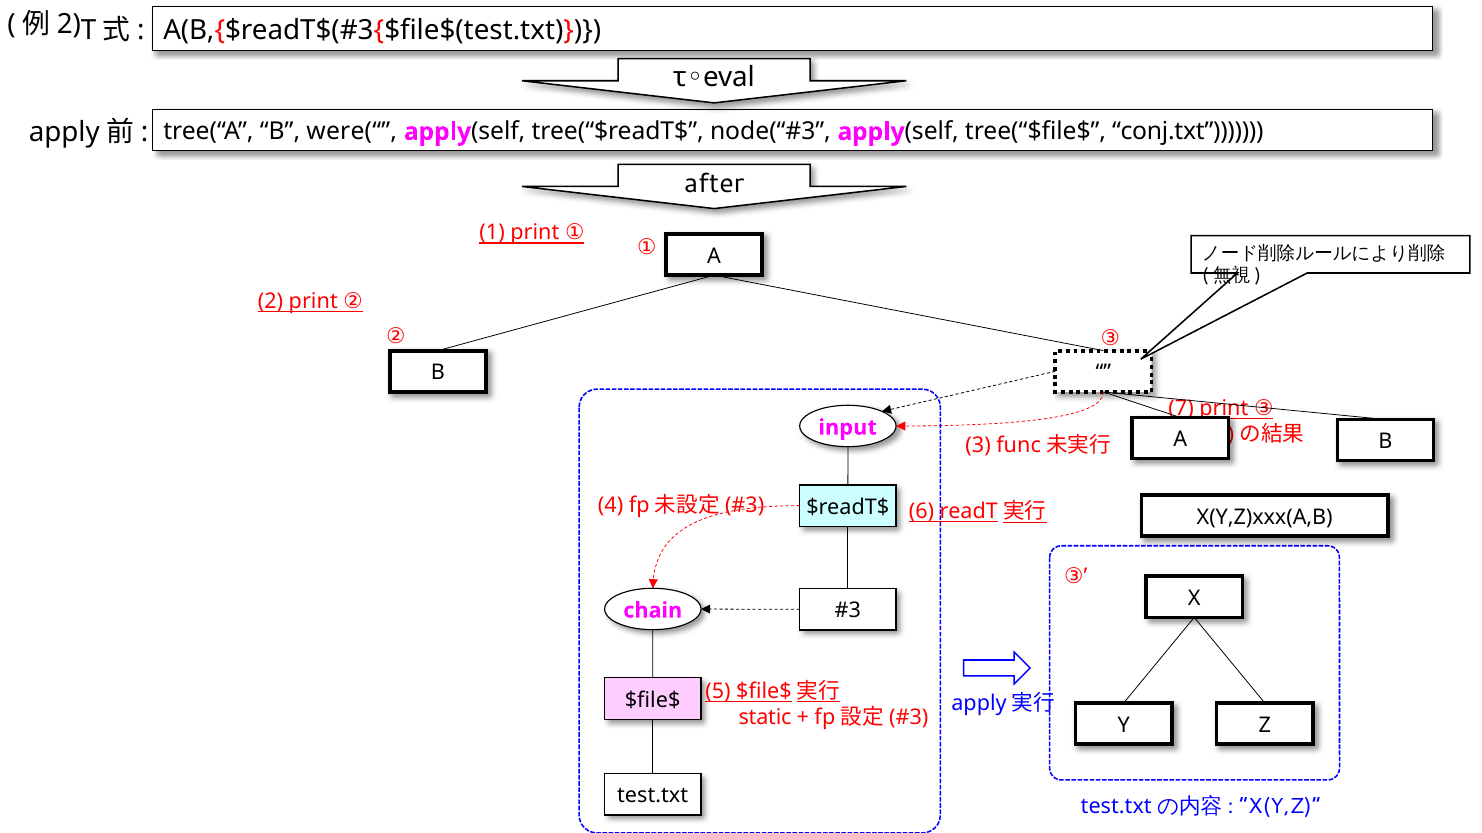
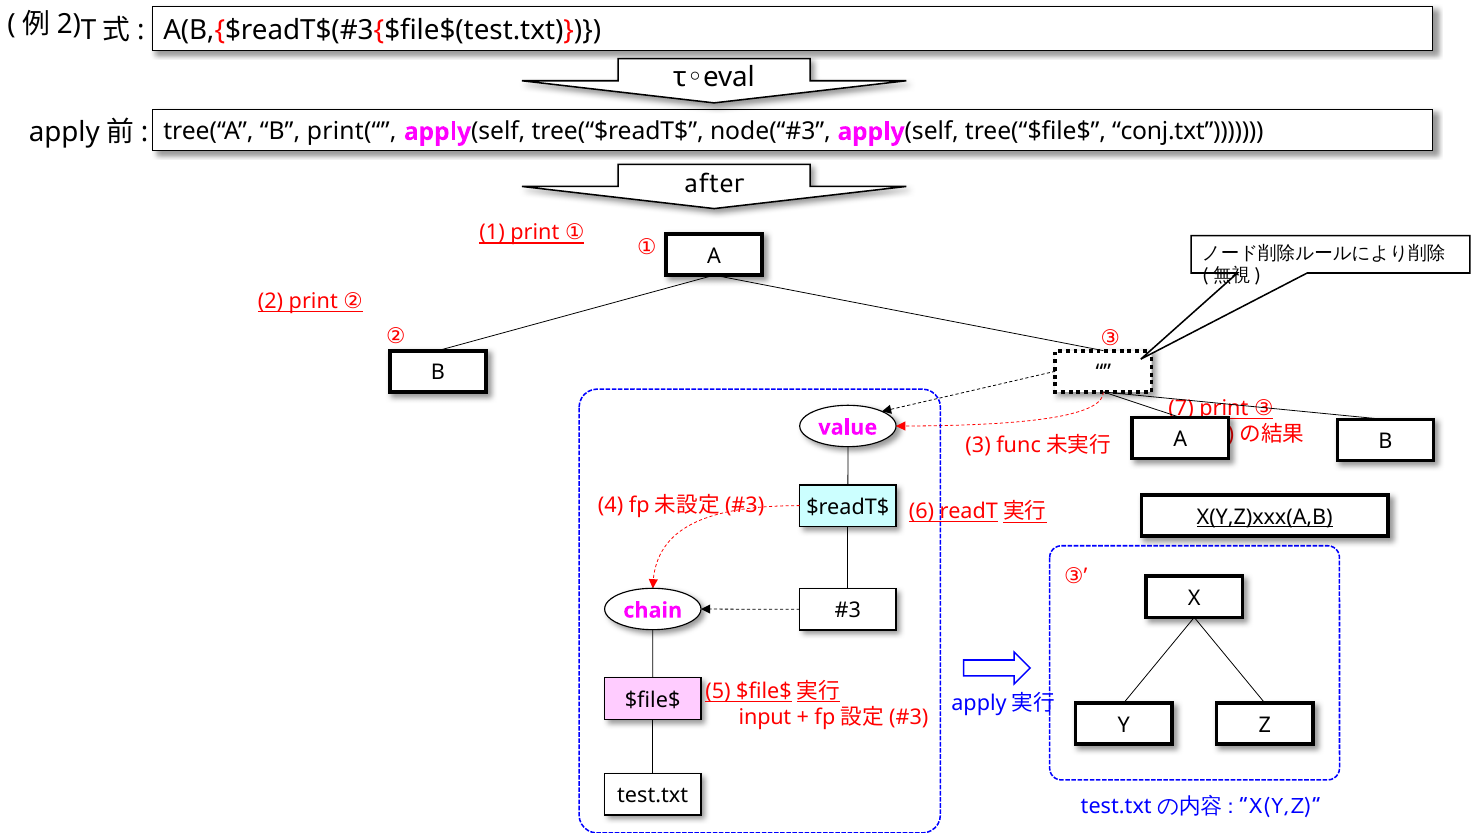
were(“: were(“ -> print(“
input: input -> value
X(Y,Z)xxx(A,B underline: none -> present
static: static -> input
